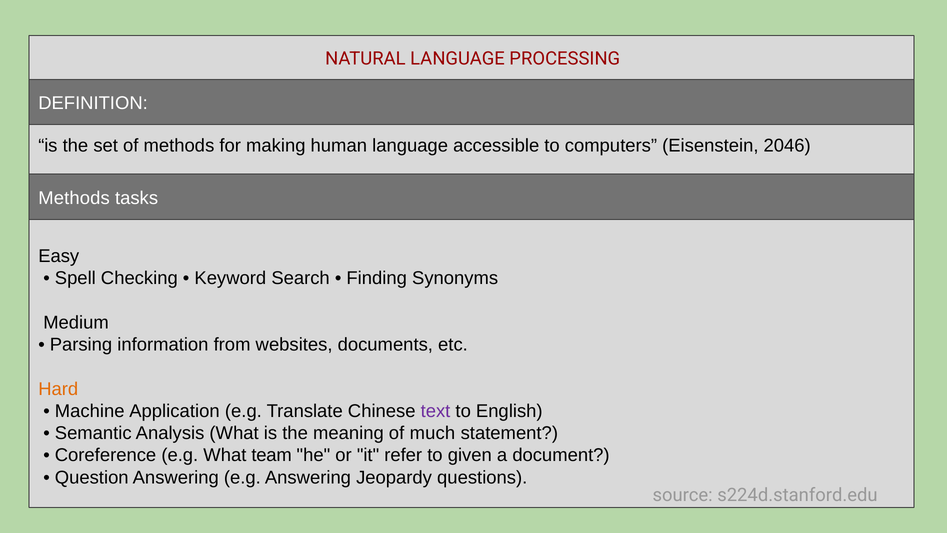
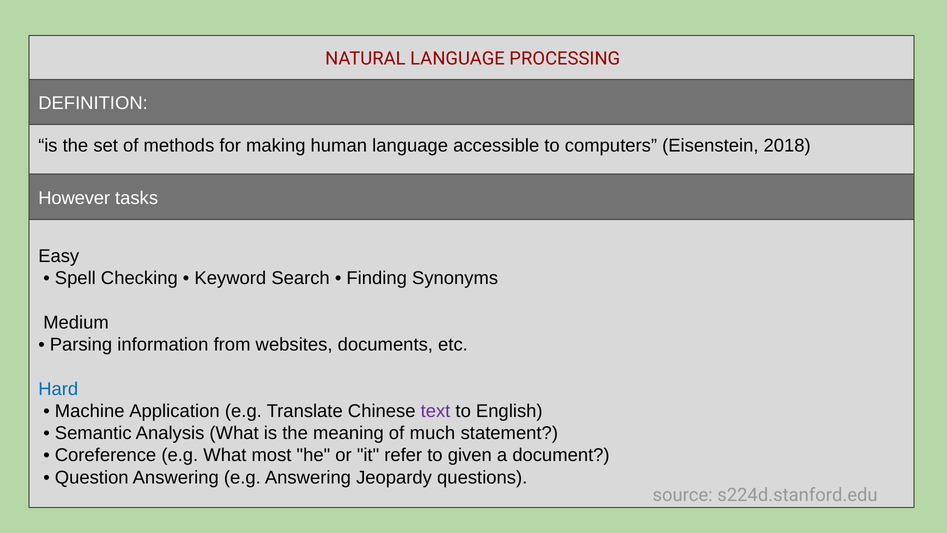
2046: 2046 -> 2018
Methods at (74, 198): Methods -> However
Hard colour: orange -> blue
team: team -> most
